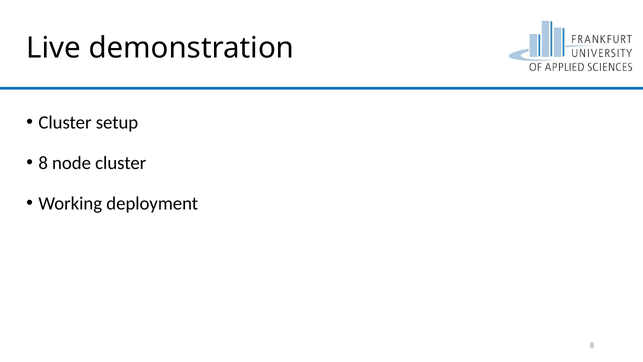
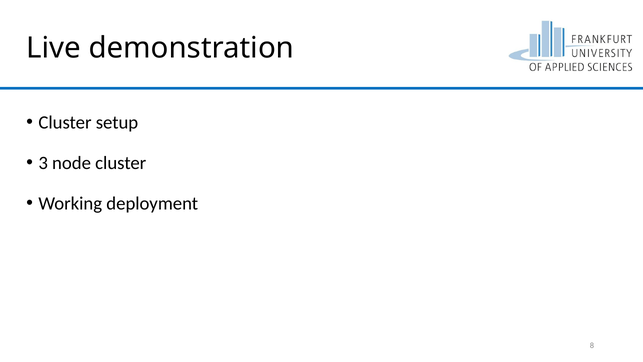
8 at (43, 163): 8 -> 3
